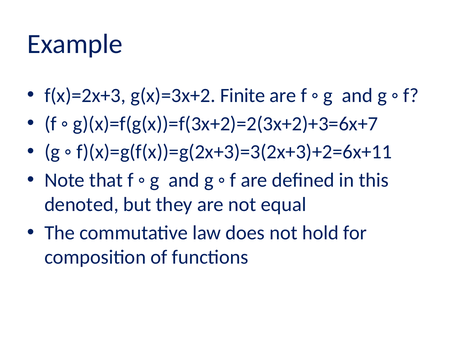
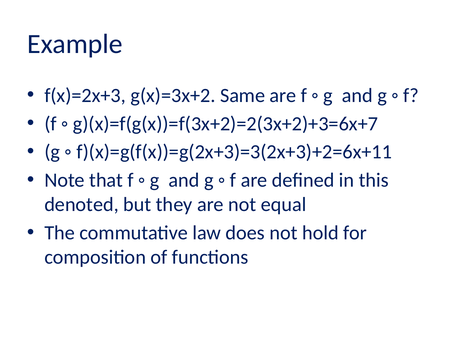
Finite: Finite -> Same
